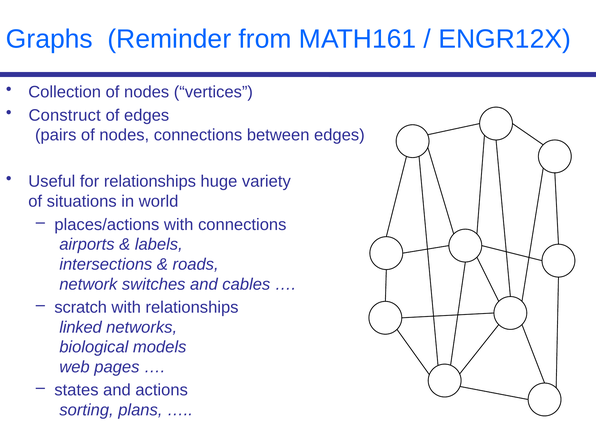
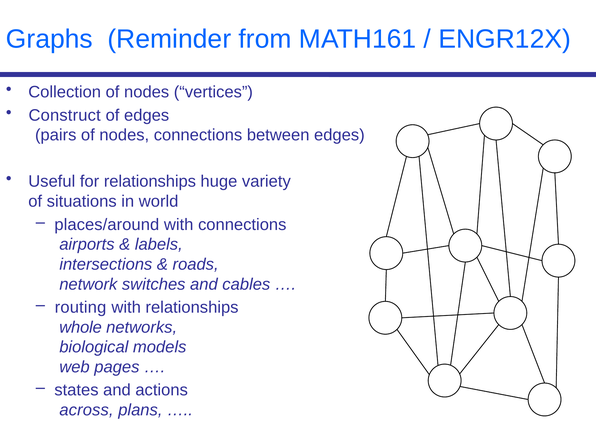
places/actions: places/actions -> places/around
scratch: scratch -> routing
linked: linked -> whole
sorting: sorting -> across
